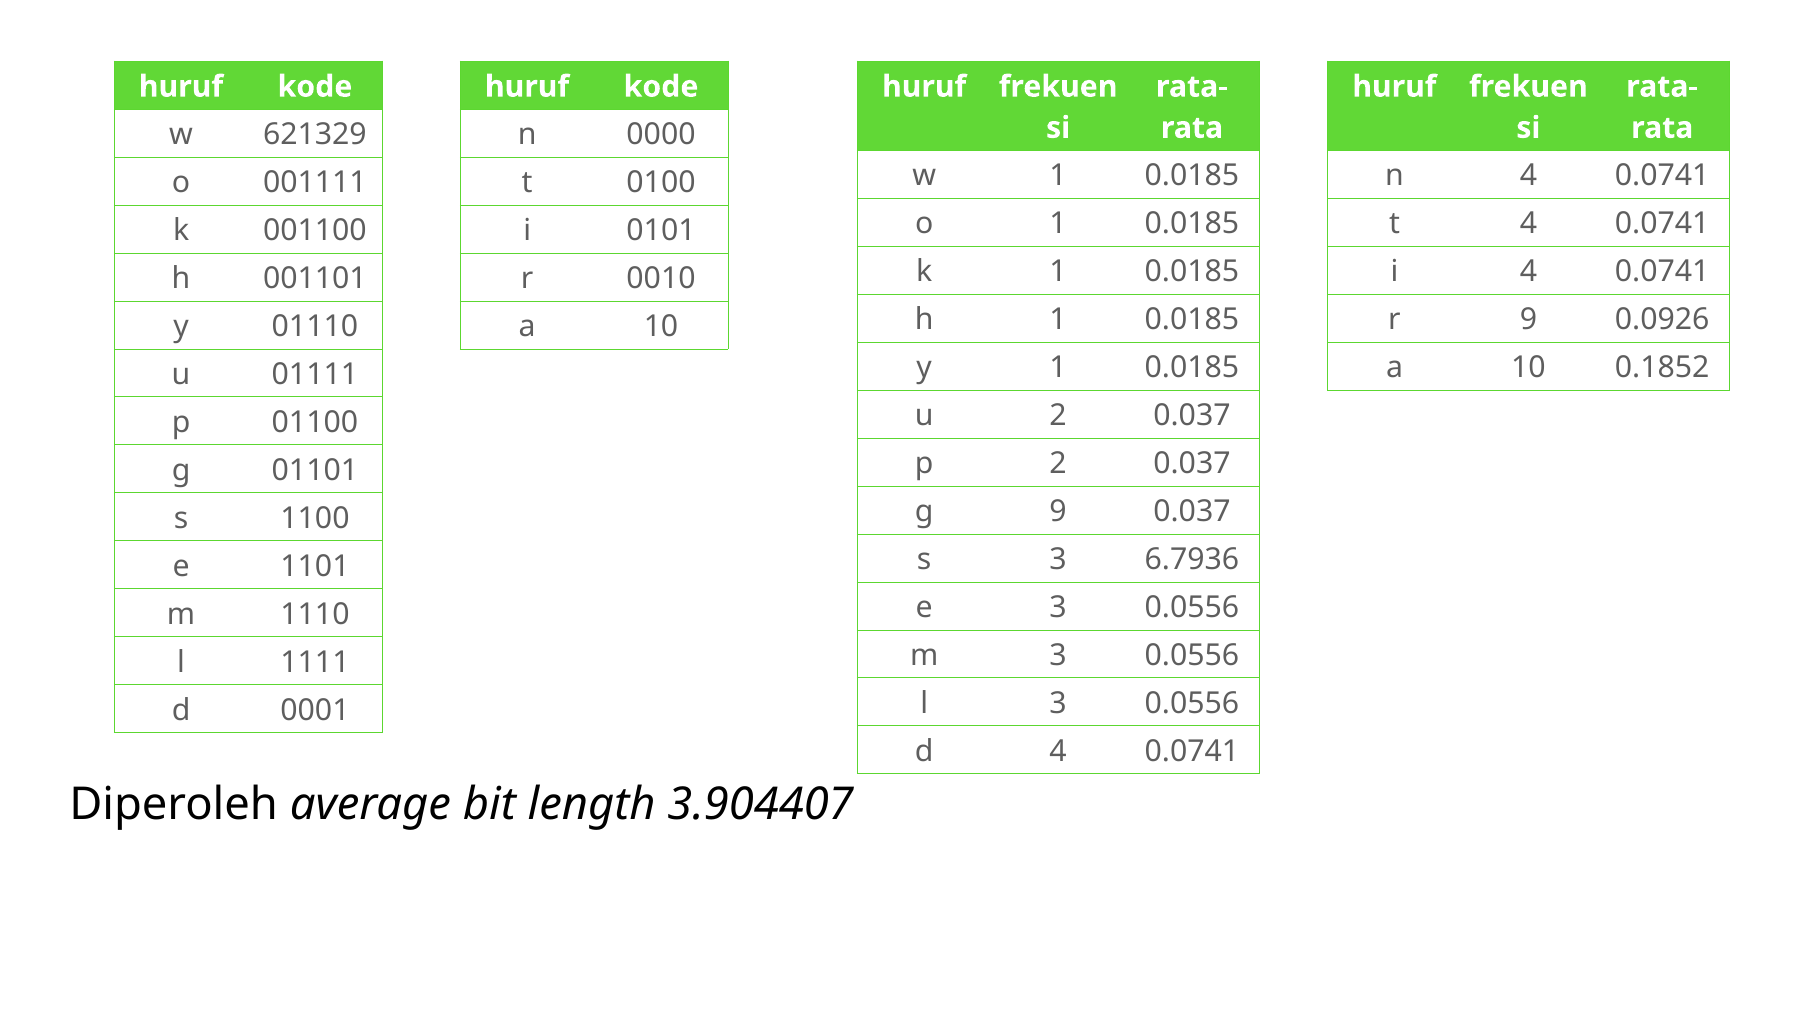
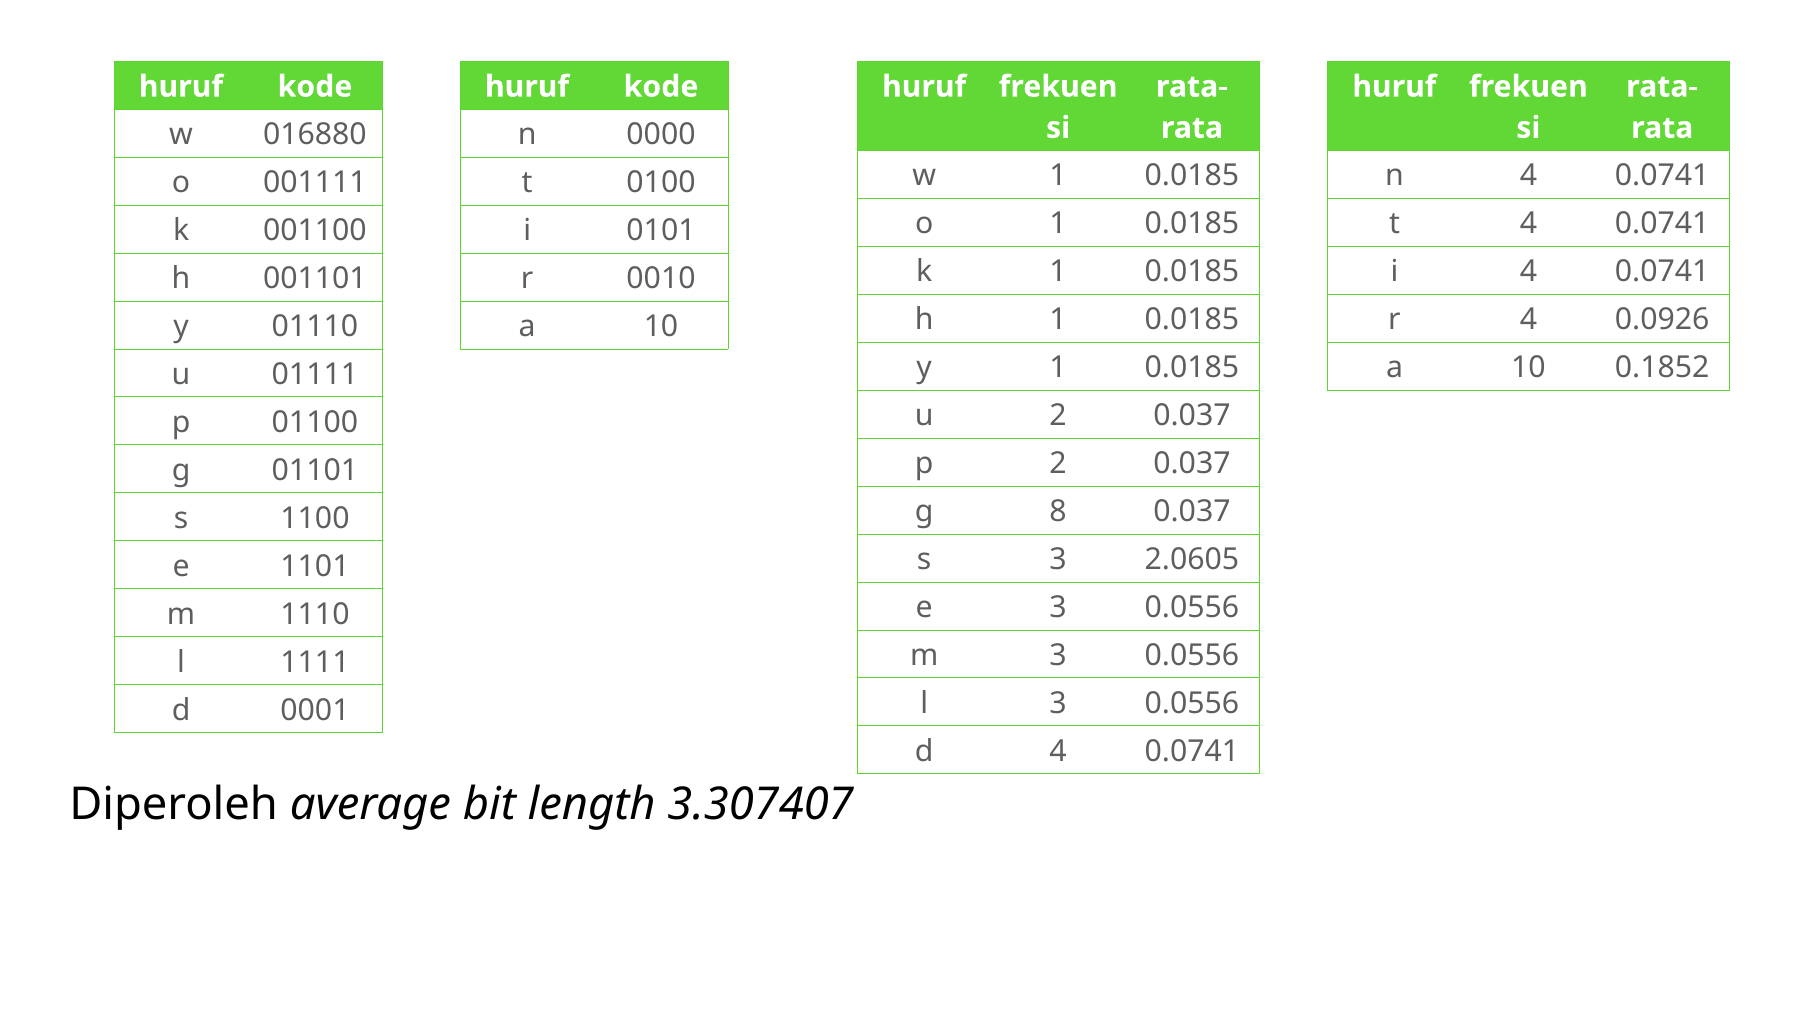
621329: 621329 -> 016880
r 9: 9 -> 4
g 9: 9 -> 8
6.7936: 6.7936 -> 2.0605
3.904407: 3.904407 -> 3.307407
